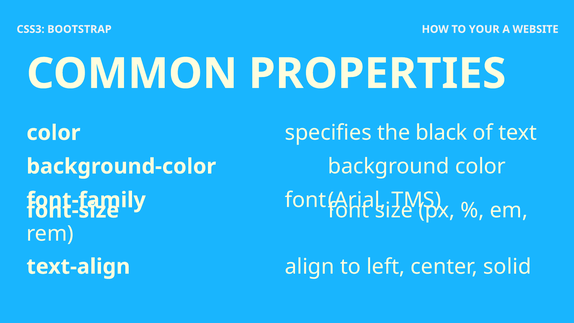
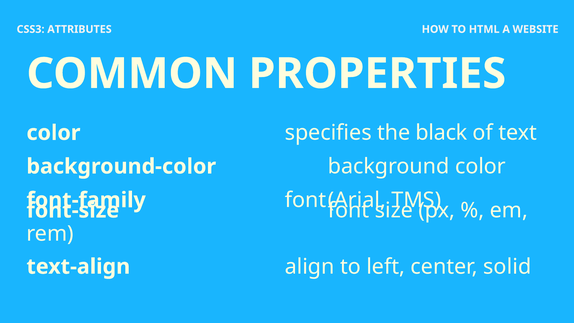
BOOTSTRAP: BOOTSTRAP -> ATTRIBUTES
YOUR: YOUR -> HTML
